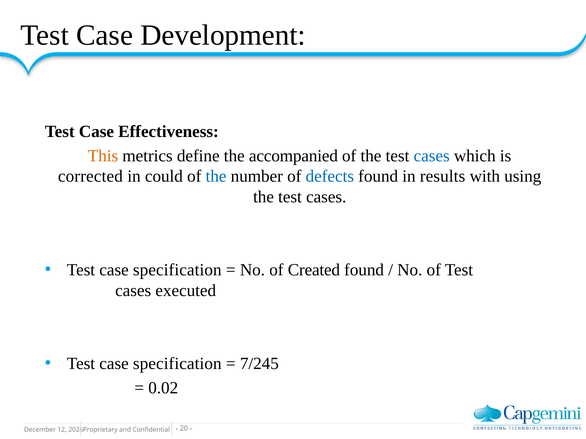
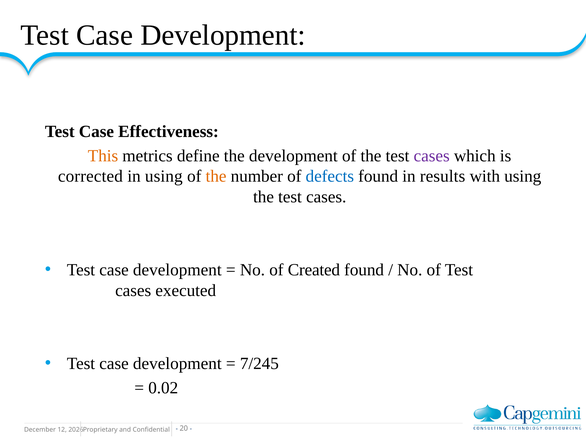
the accompanied: accompanied -> development
cases at (432, 156) colour: blue -> purple
in could: could -> using
the at (216, 177) colour: blue -> orange
specification at (177, 270): specification -> development
specification at (177, 364): specification -> development
